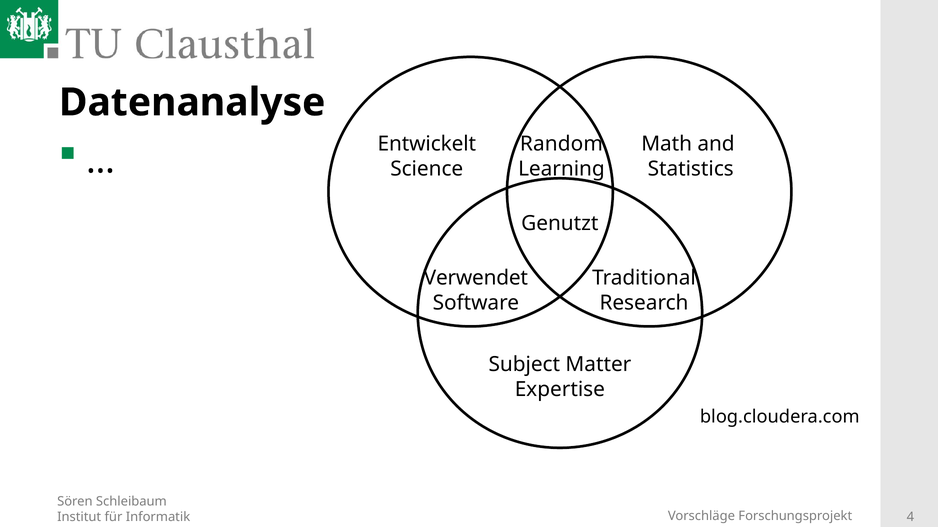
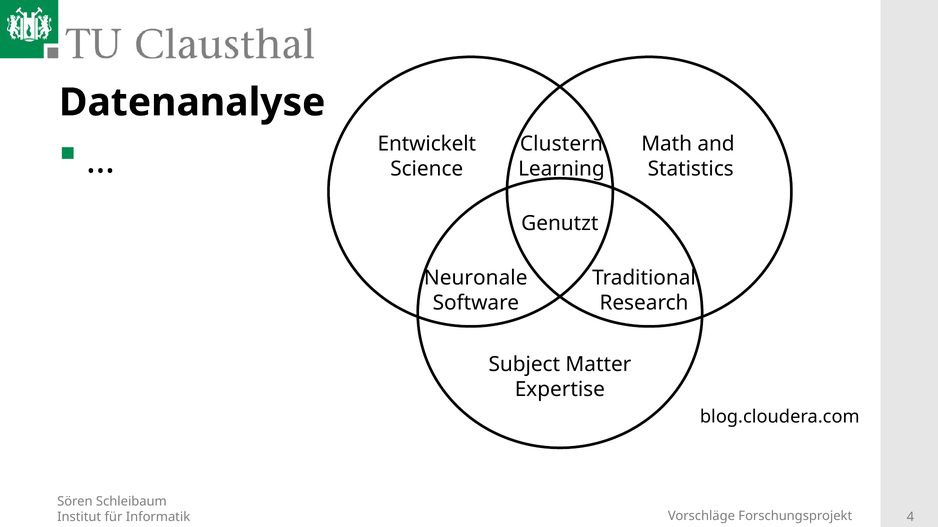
Random: Random -> Clustern
Verwendet: Verwendet -> Neuronale
